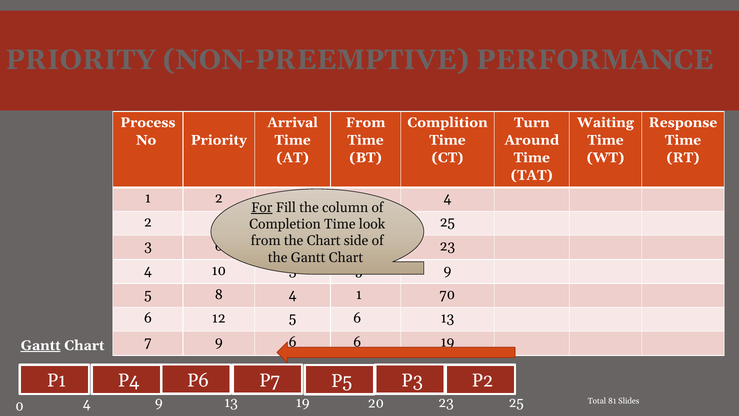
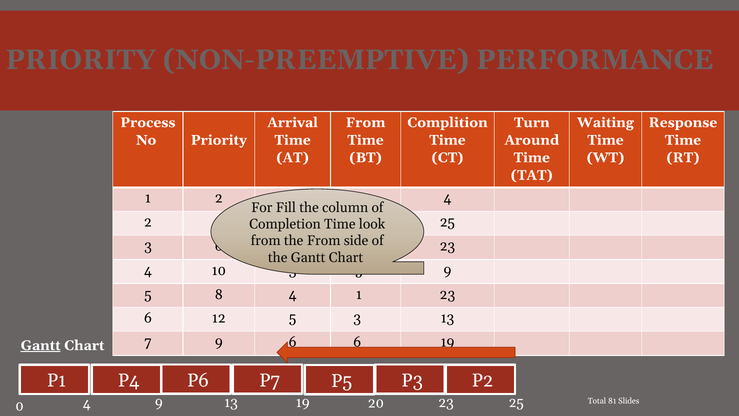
For underline: present -> none
Chart at (324, 241): Chart -> From
1 70: 70 -> 23
5 6: 6 -> 3
